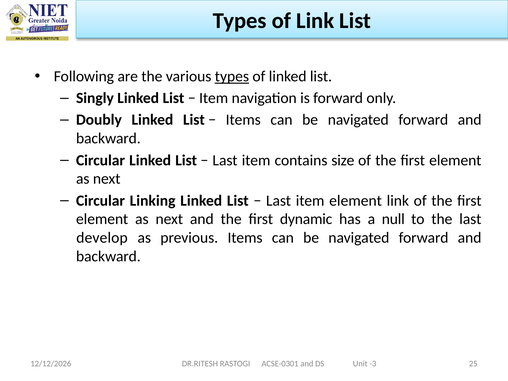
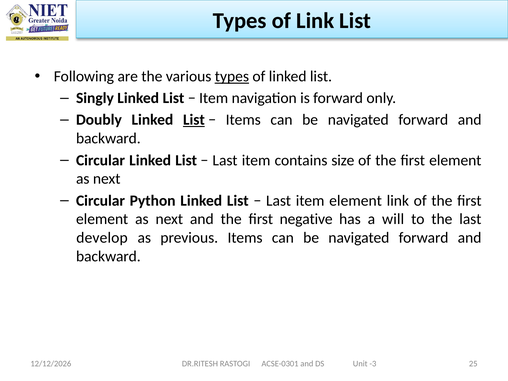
List at (194, 120) underline: none -> present
Linking: Linking -> Python
dynamic: dynamic -> negative
null: null -> will
